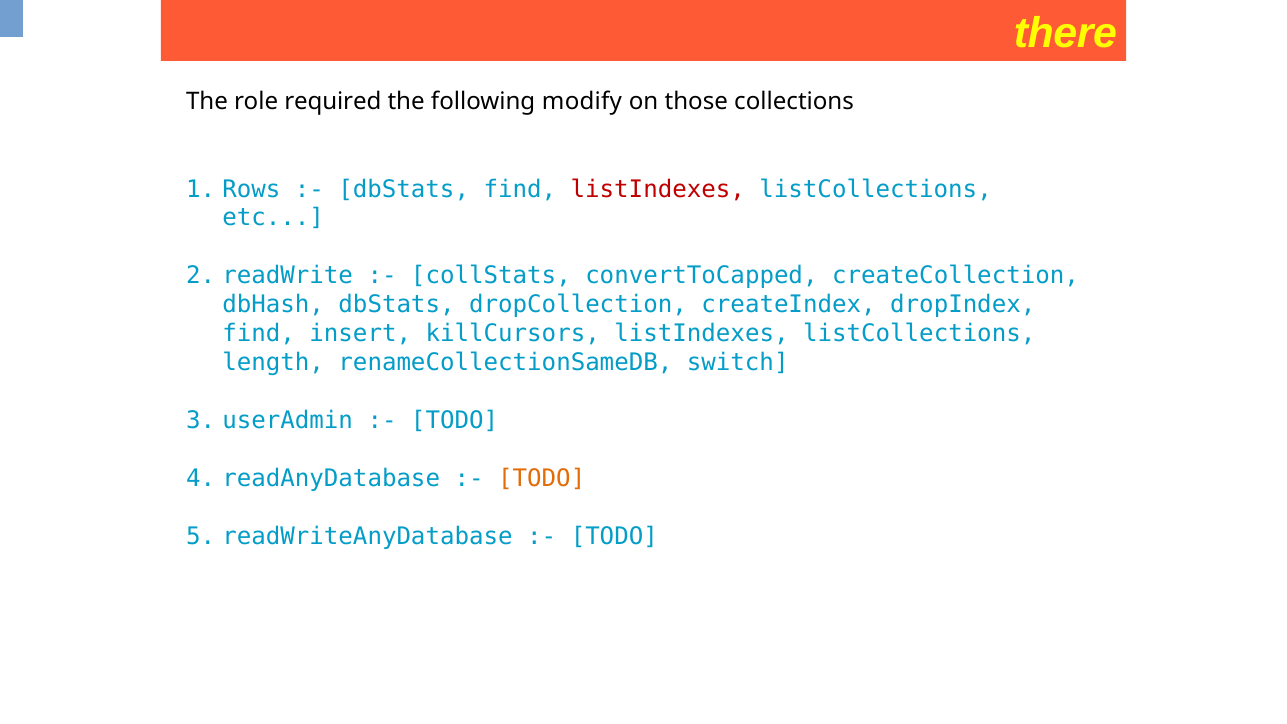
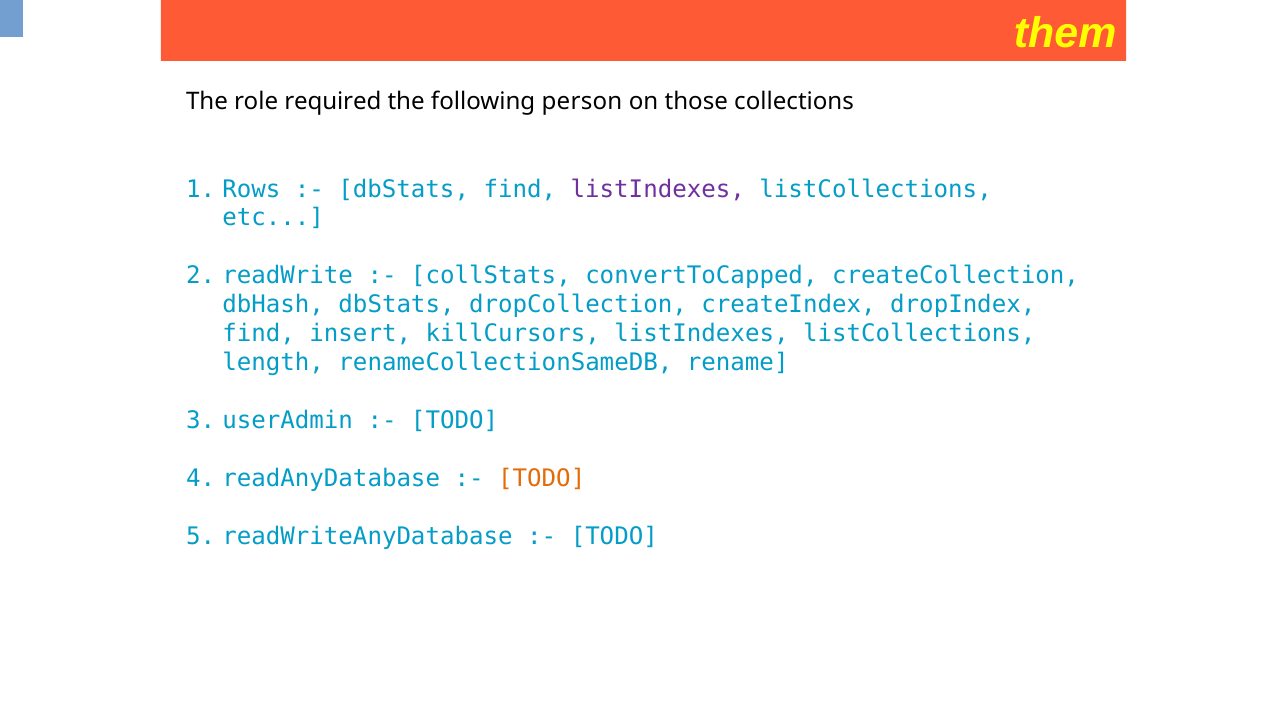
there: there -> them
modify: modify -> person
listIndexes at (658, 189) colour: red -> purple
switch: switch -> rename
